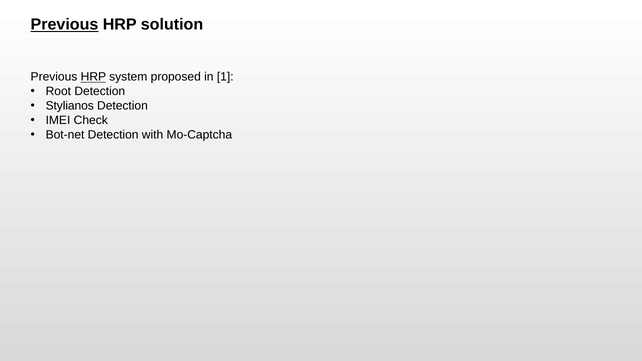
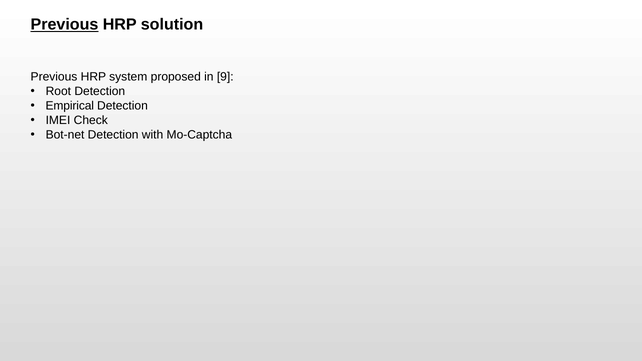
HRP at (93, 77) underline: present -> none
1: 1 -> 9
Stylianos: Stylianos -> Empirical
